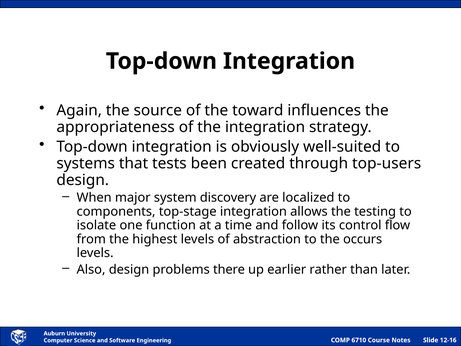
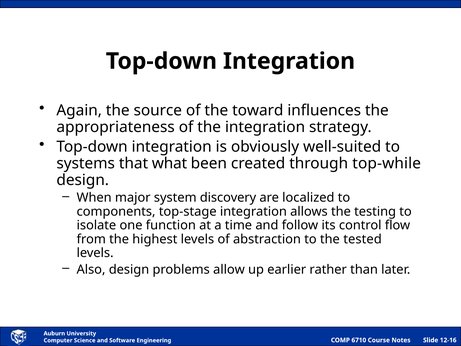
tests: tests -> what
top-users: top-users -> top-while
occurs: occurs -> tested
there: there -> allow
